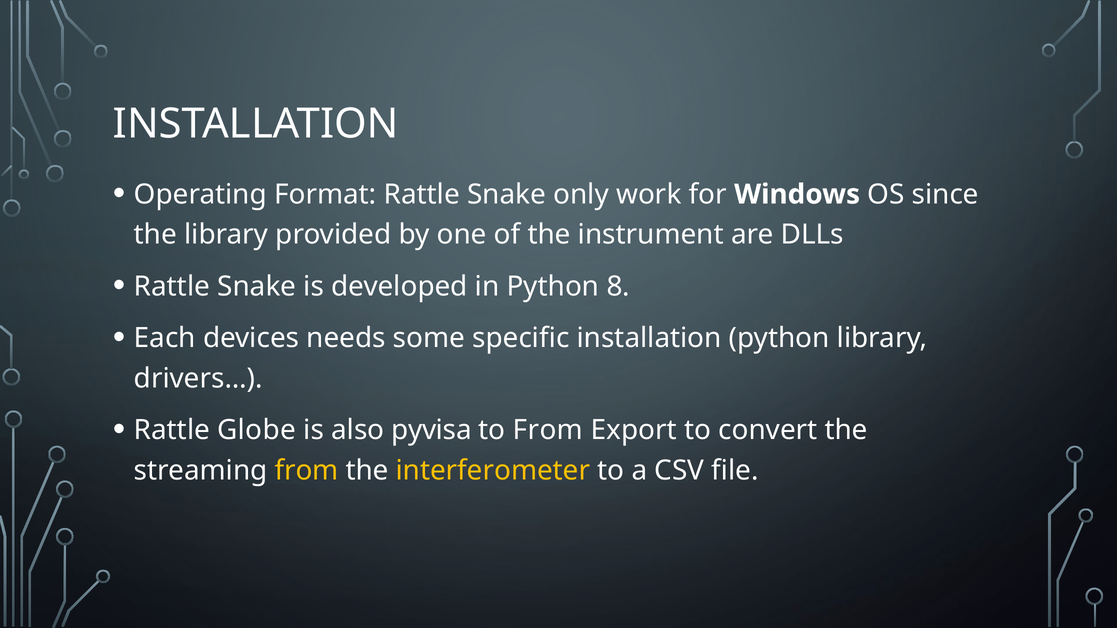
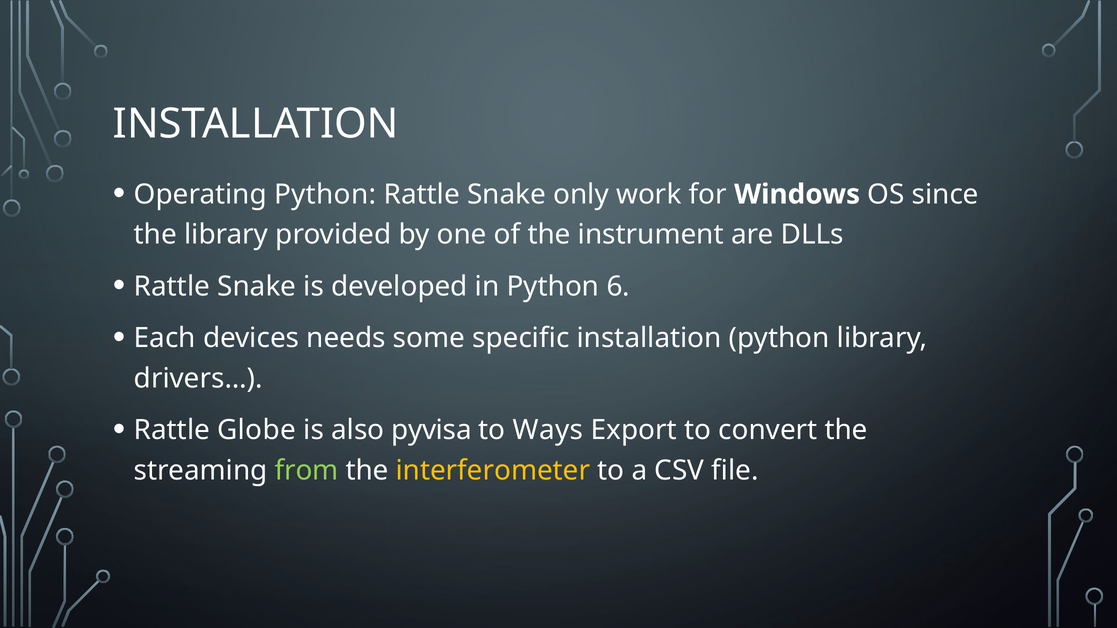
Operating Format: Format -> Python
8: 8 -> 6
to From: From -> Ways
from at (307, 471) colour: yellow -> light green
